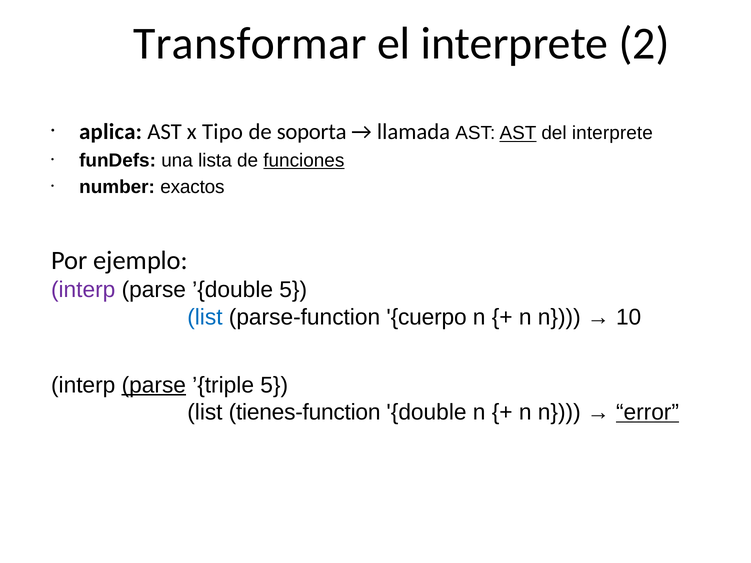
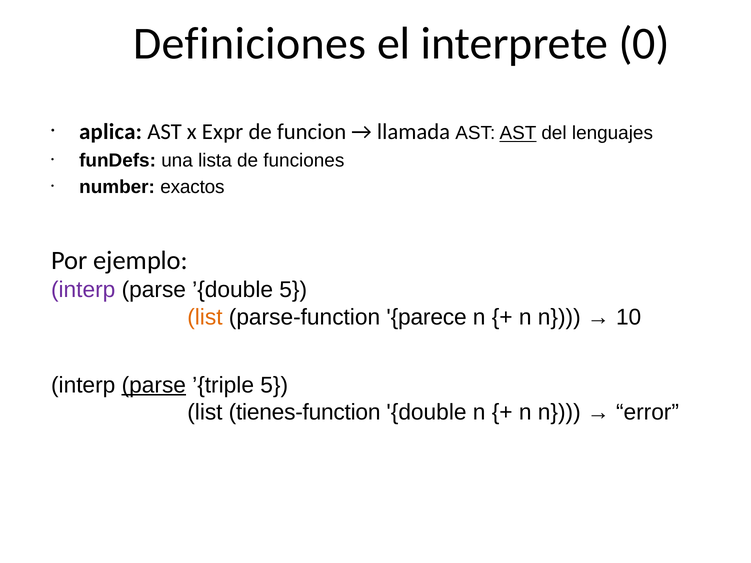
Transformar: Transformar -> Definiciones
2: 2 -> 0
Tipo: Tipo -> Expr
soporta: soporta -> funcion
del interprete: interprete -> lenguajes
funciones underline: present -> none
list at (205, 317) colour: blue -> orange
cuerpo: cuerpo -> parece
error underline: present -> none
